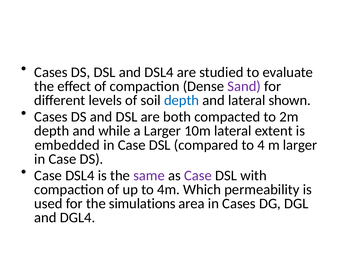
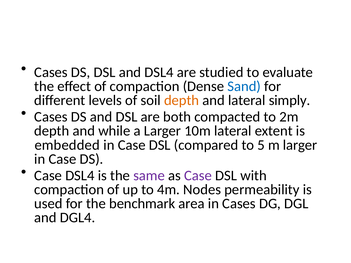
Sand colour: purple -> blue
depth at (182, 100) colour: blue -> orange
shown: shown -> simply
4: 4 -> 5
Which: Which -> Nodes
simulations: simulations -> benchmark
